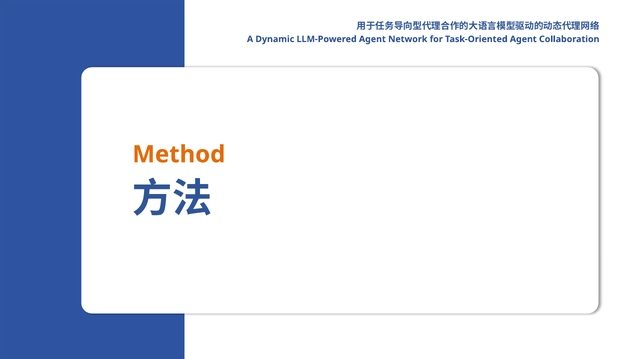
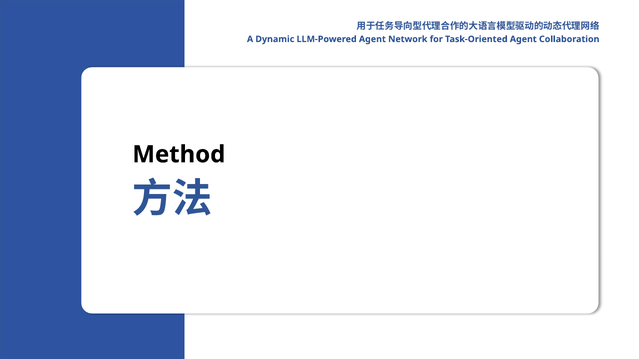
Method colour: orange -> black
